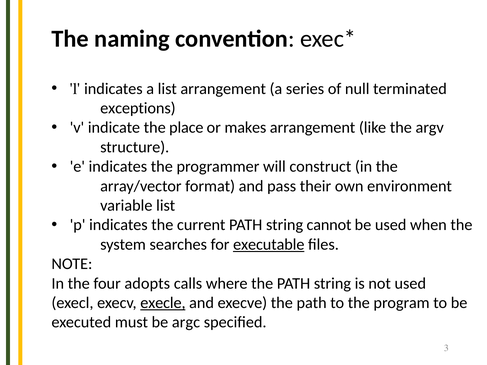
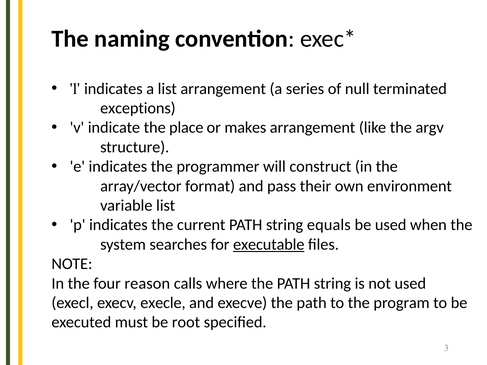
cannot: cannot -> equals
adopts: adopts -> reason
execle underline: present -> none
argc: argc -> root
